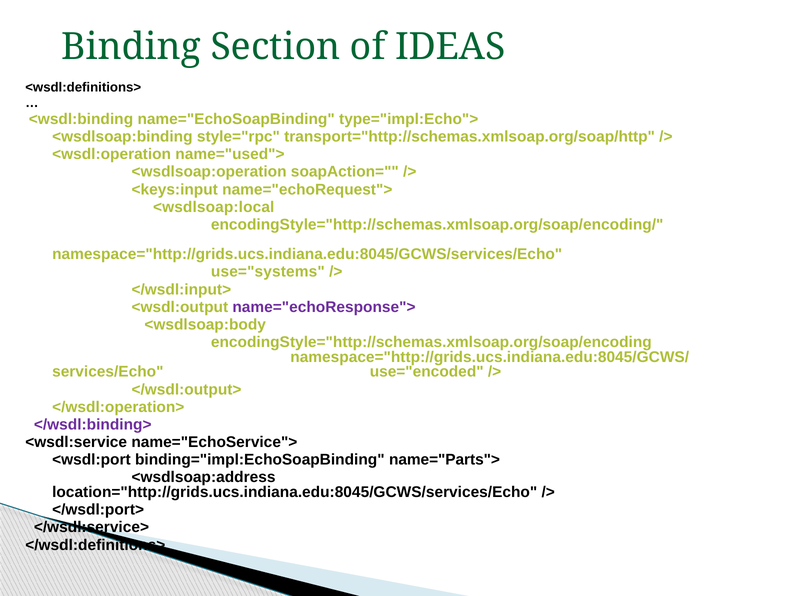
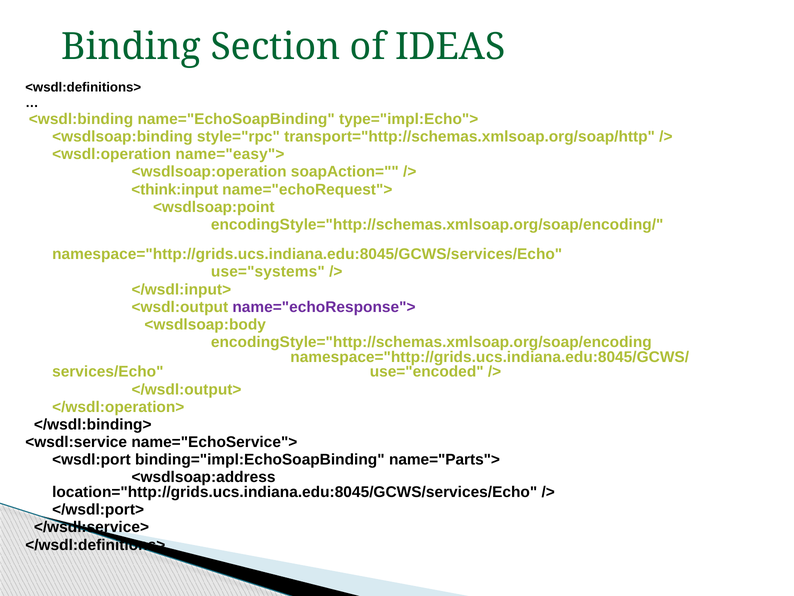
name="used">: name="used"> -> name="easy">
<keys:input: <keys:input -> <think:input
<wsdlsoap:local: <wsdlsoap:local -> <wsdlsoap:point
</wsdl:binding> colour: purple -> black
